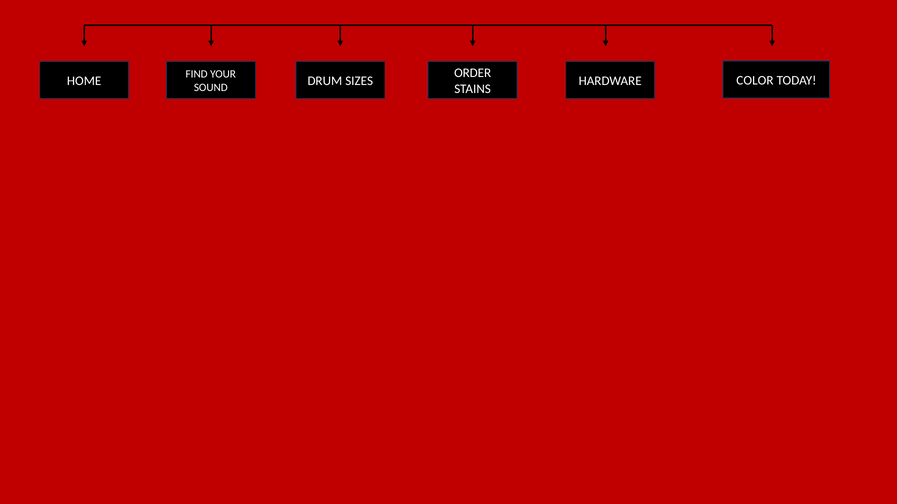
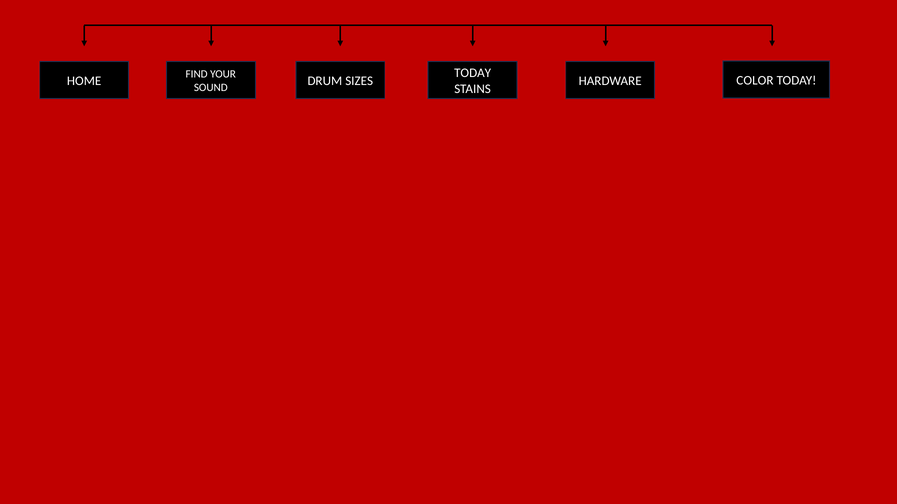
ORDER at (473, 73): ORDER -> TODAY
